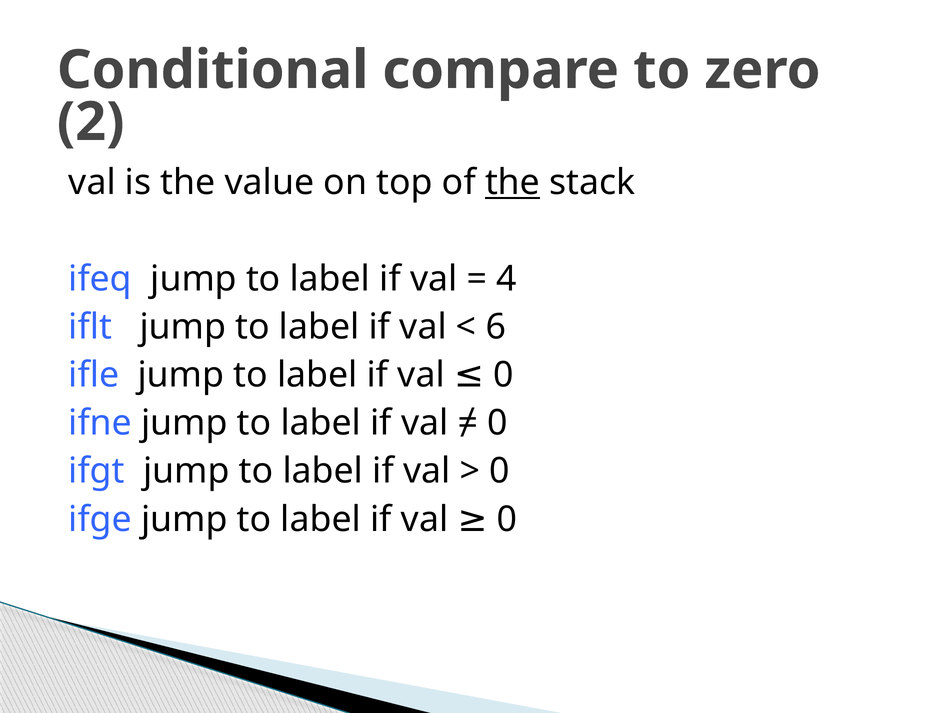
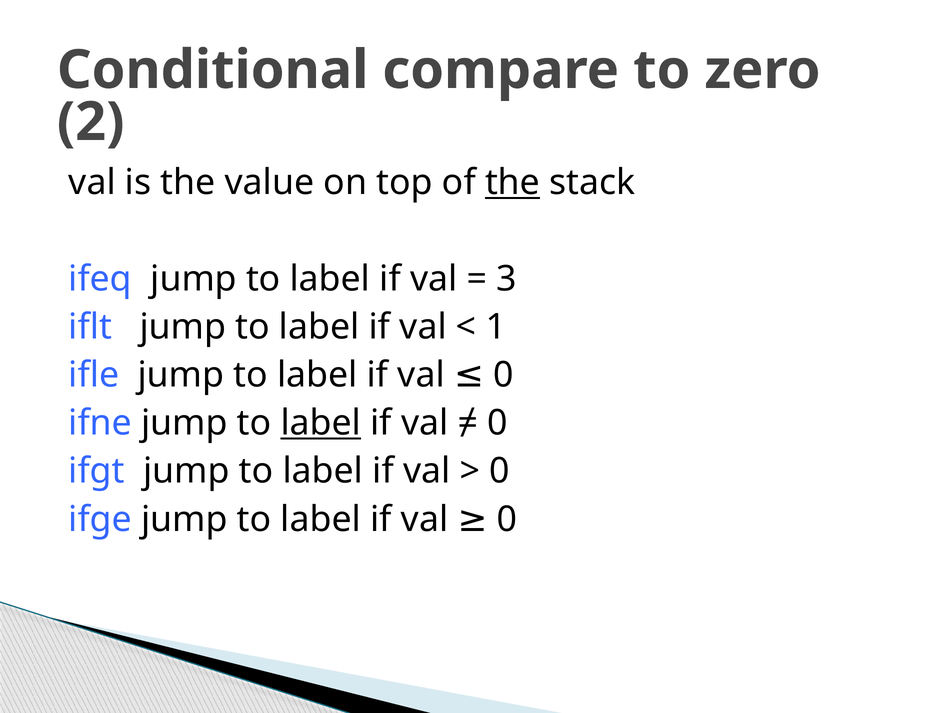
4: 4 -> 3
6: 6 -> 1
label at (321, 423) underline: none -> present
